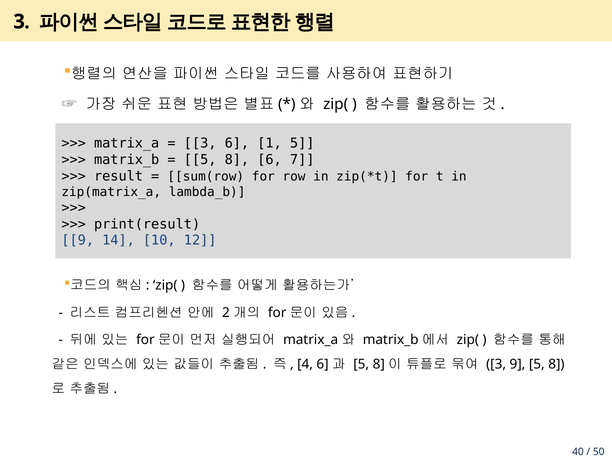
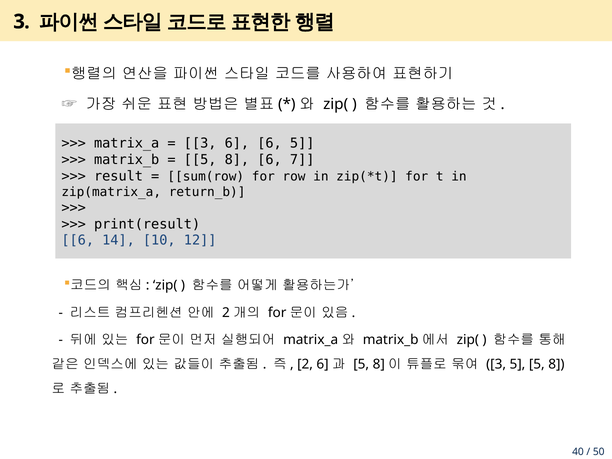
6 1: 1 -> 6
lambda_b: lambda_b -> return_b
9 at (78, 240): 9 -> 6
4: 4 -> 2
3 9: 9 -> 5
